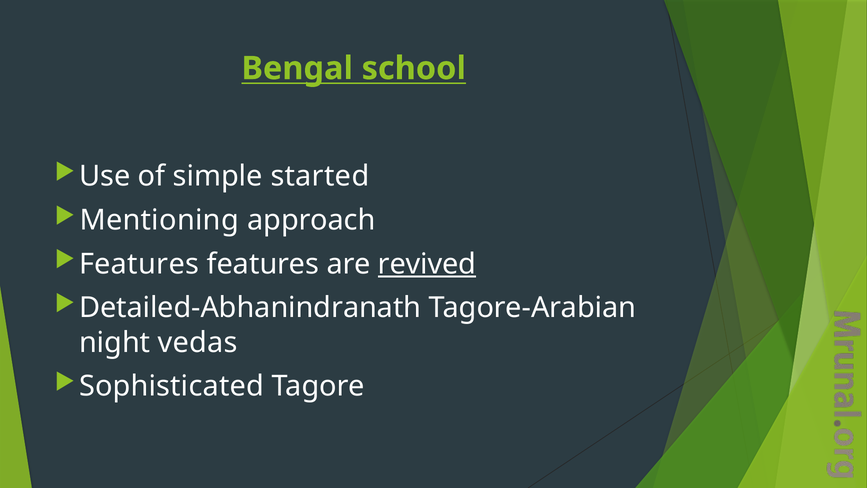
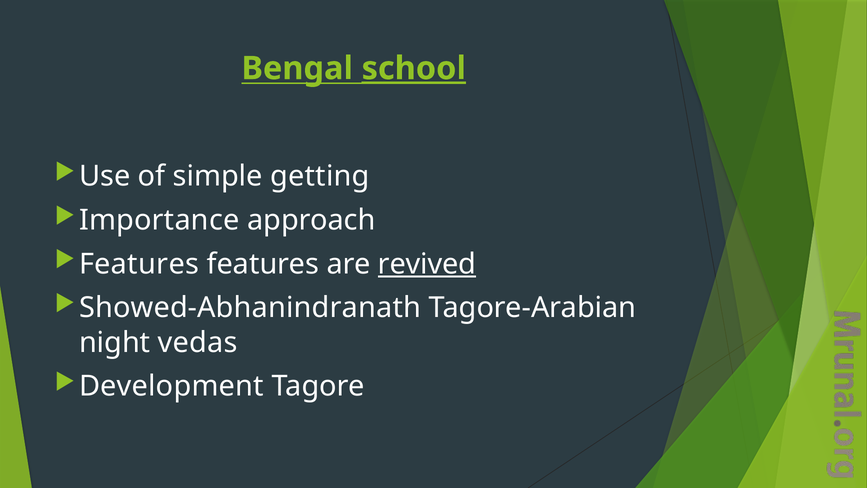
school underline: none -> present
started: started -> getting
Mentioning: Mentioning -> Importance
Detailed-Abhanindranath: Detailed-Abhanindranath -> Showed-Abhanindranath
Sophisticated: Sophisticated -> Development
